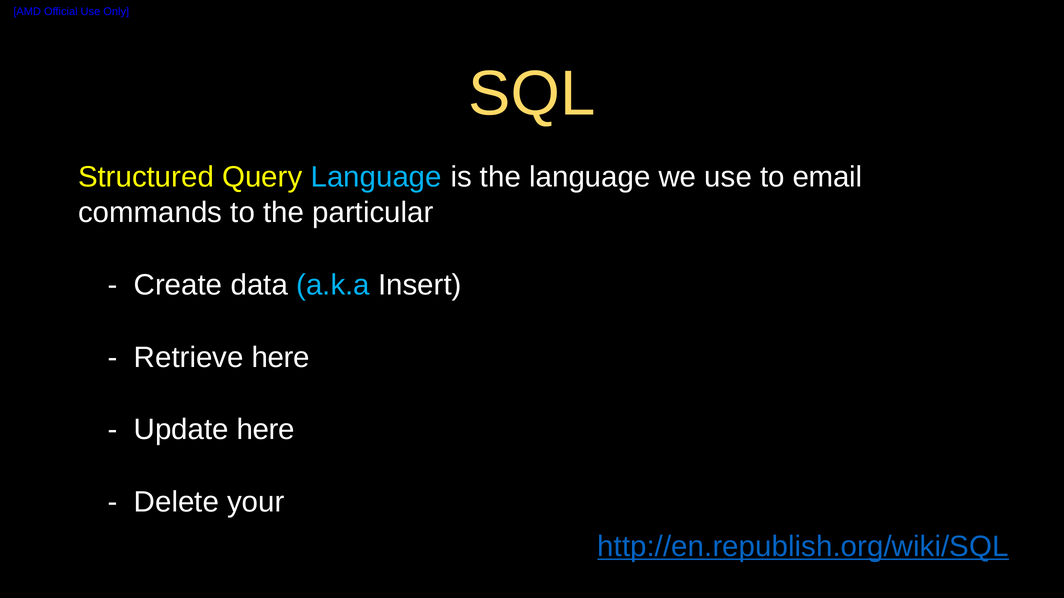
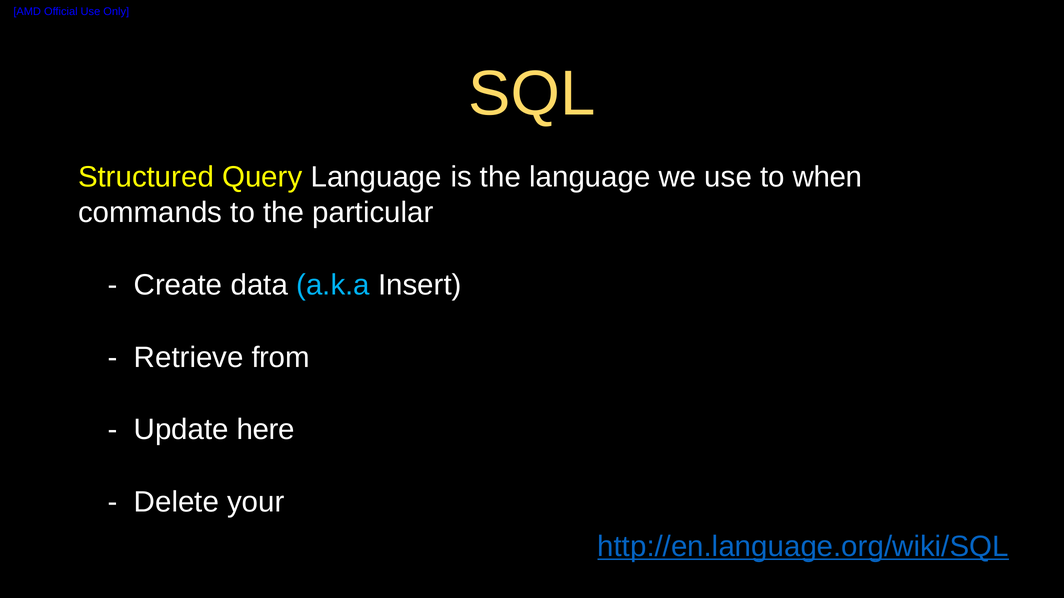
Language at (376, 177) colour: light blue -> white
email: email -> when
Retrieve here: here -> from
http://en.republish.org/wiki/SQL: http://en.republish.org/wiki/SQL -> http://en.language.org/wiki/SQL
